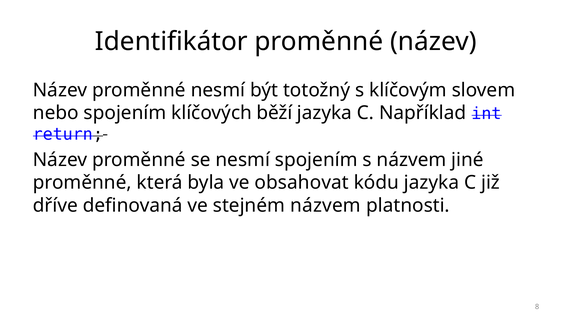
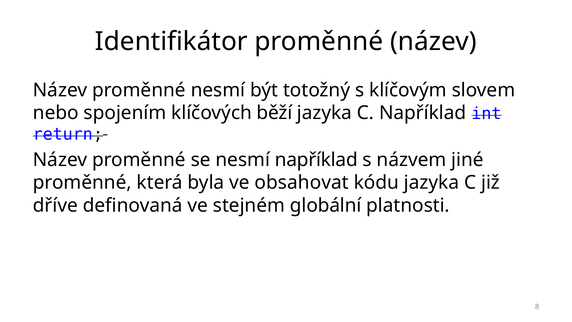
nesmí spojením: spojením -> například
stejném názvem: názvem -> globální
